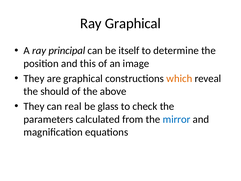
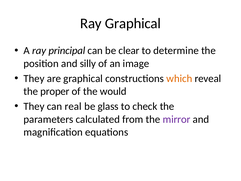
itself: itself -> clear
this: this -> silly
should: should -> proper
above: above -> would
mirror colour: blue -> purple
